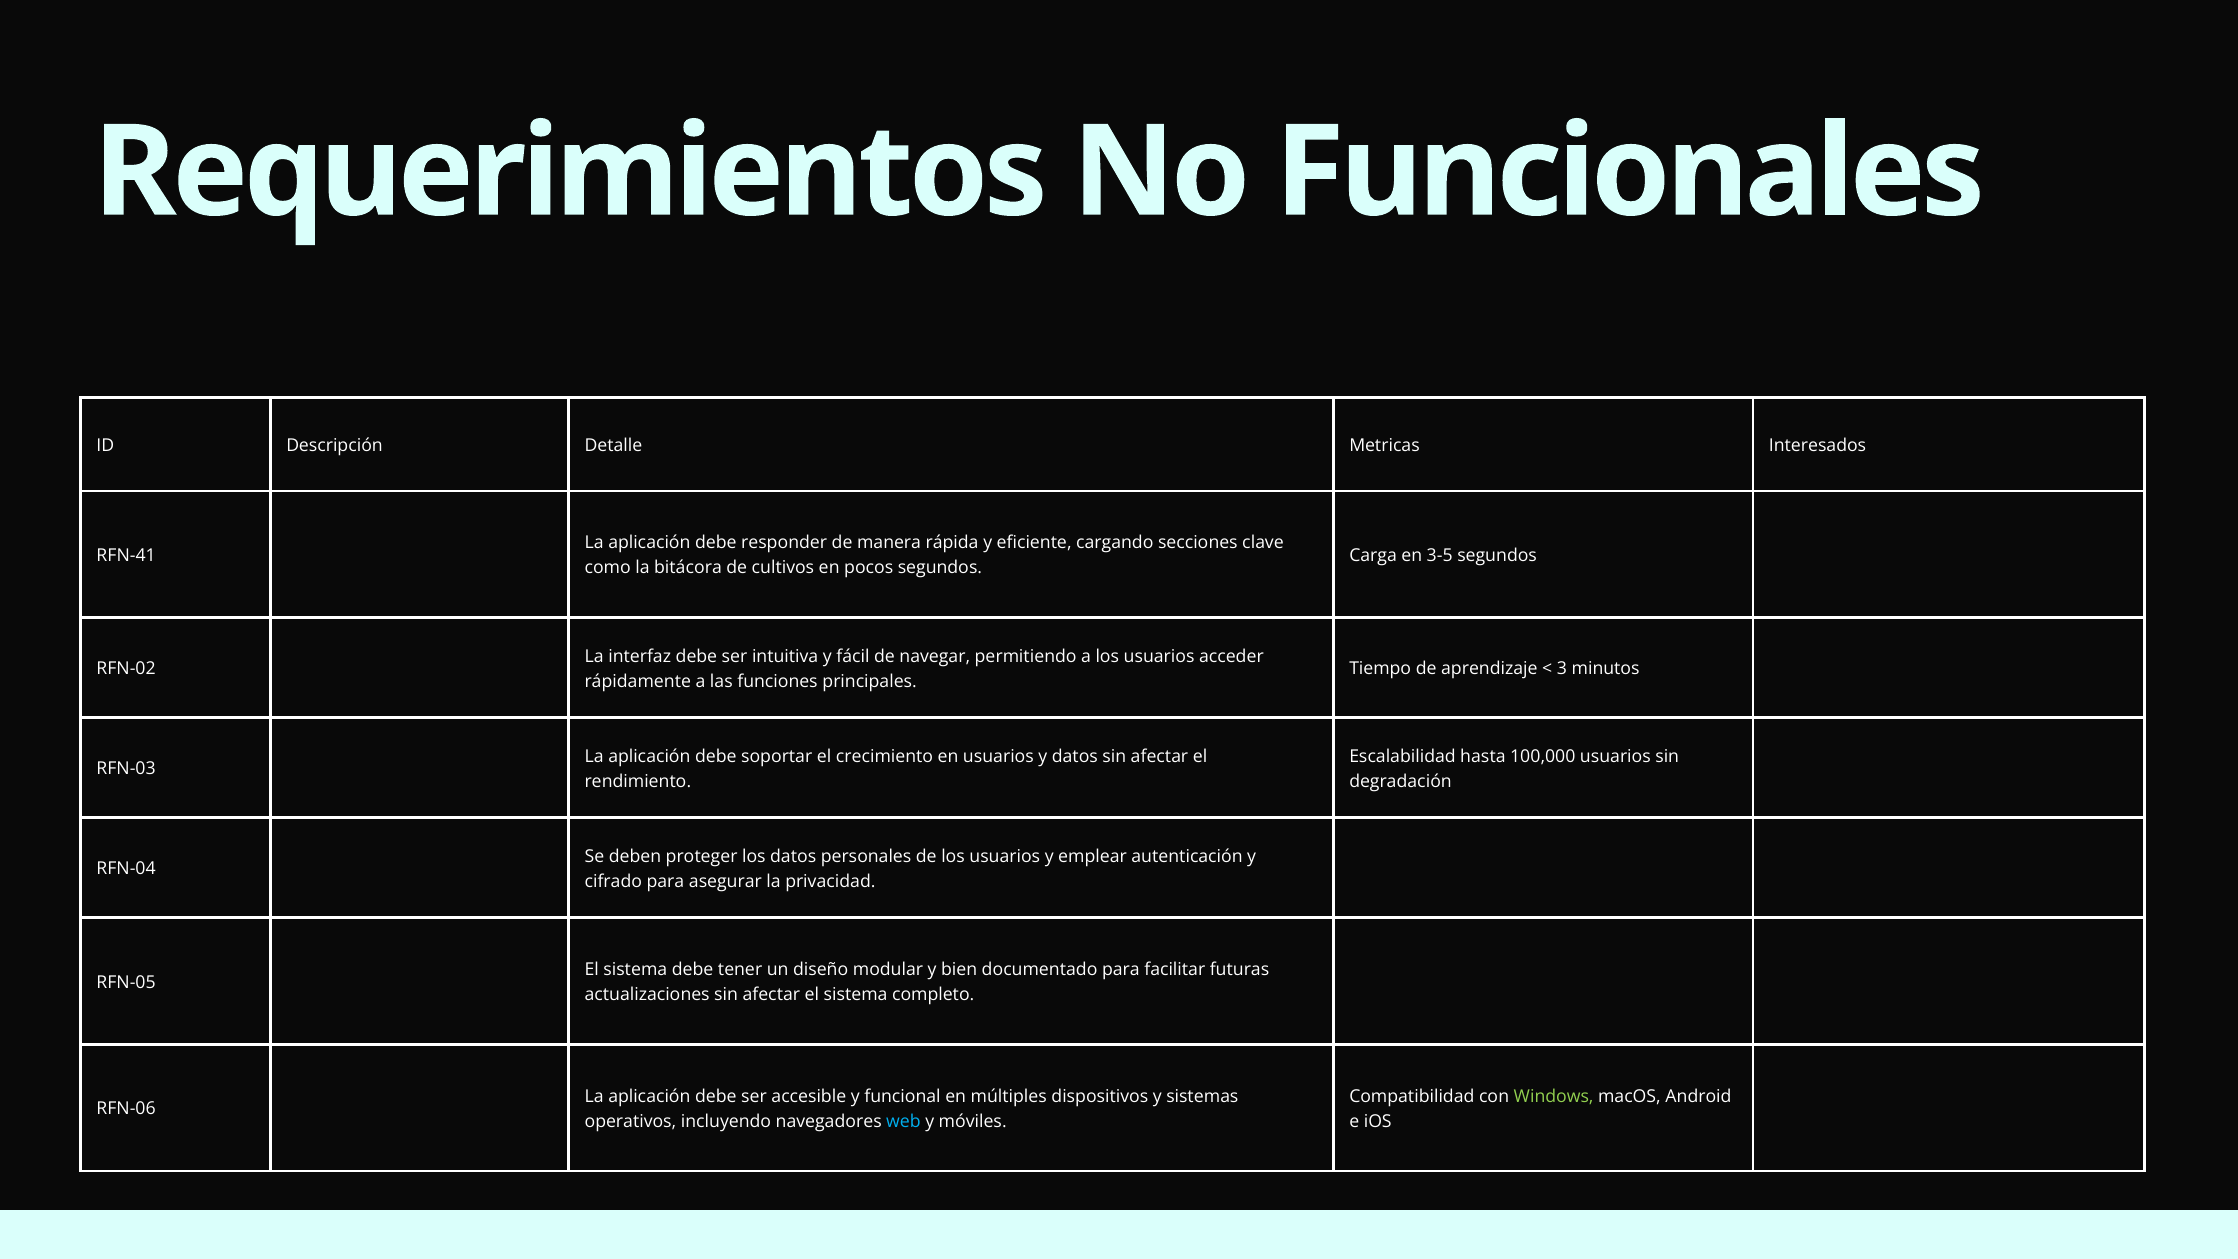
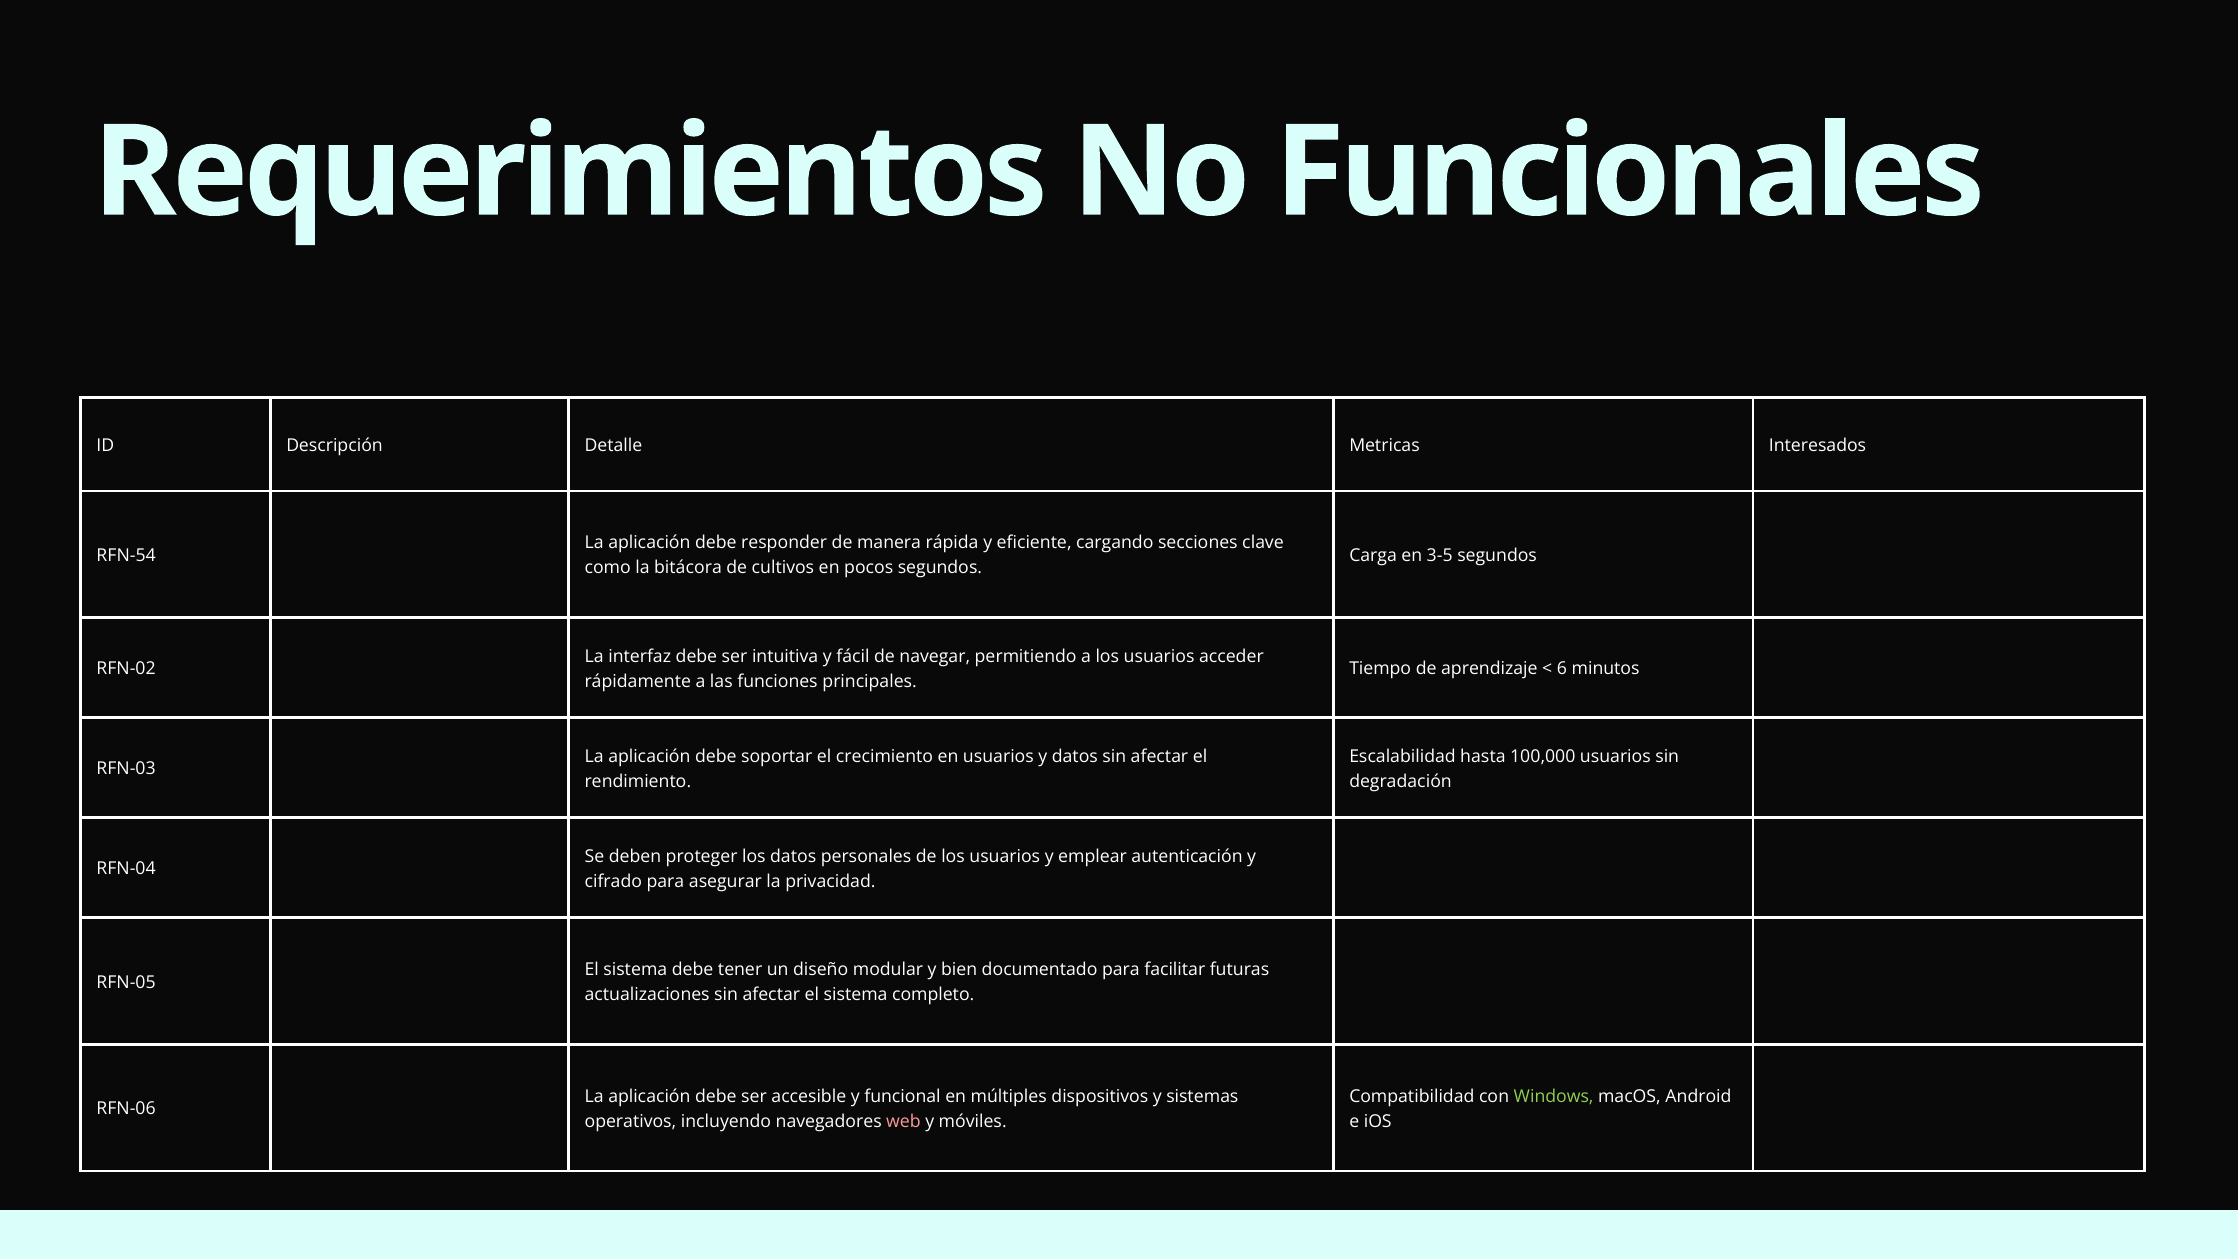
RFN-41: RFN-41 -> RFN-54
3: 3 -> 6
web colour: light blue -> pink
